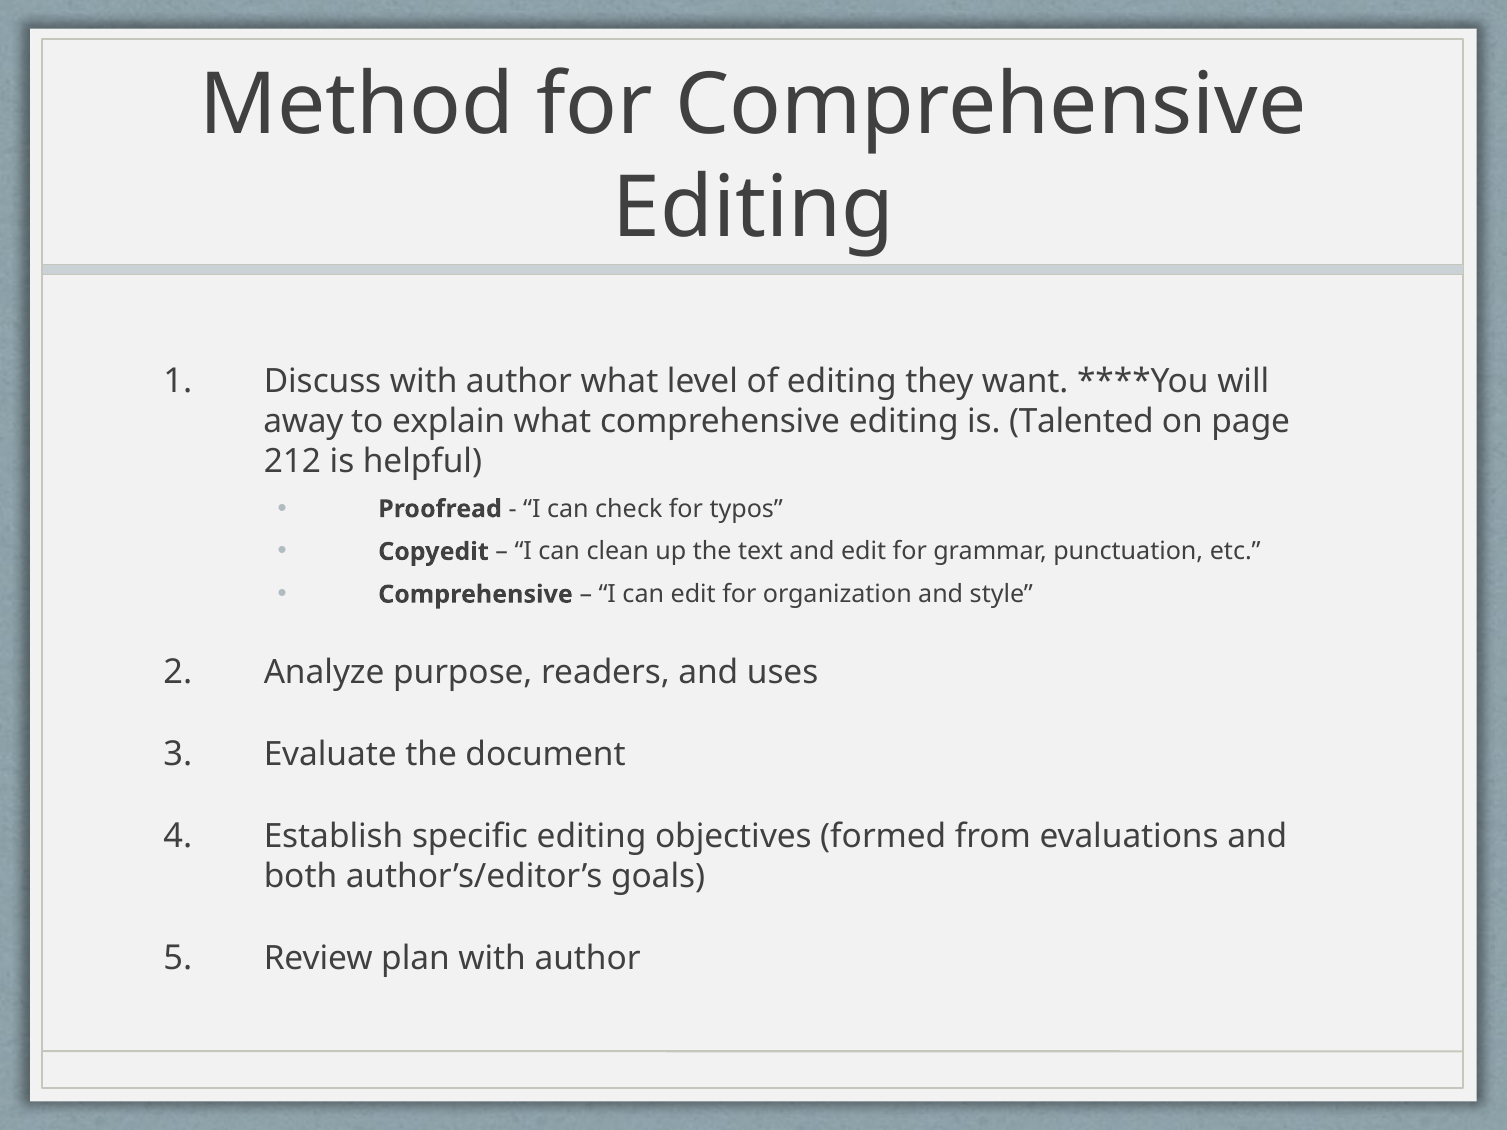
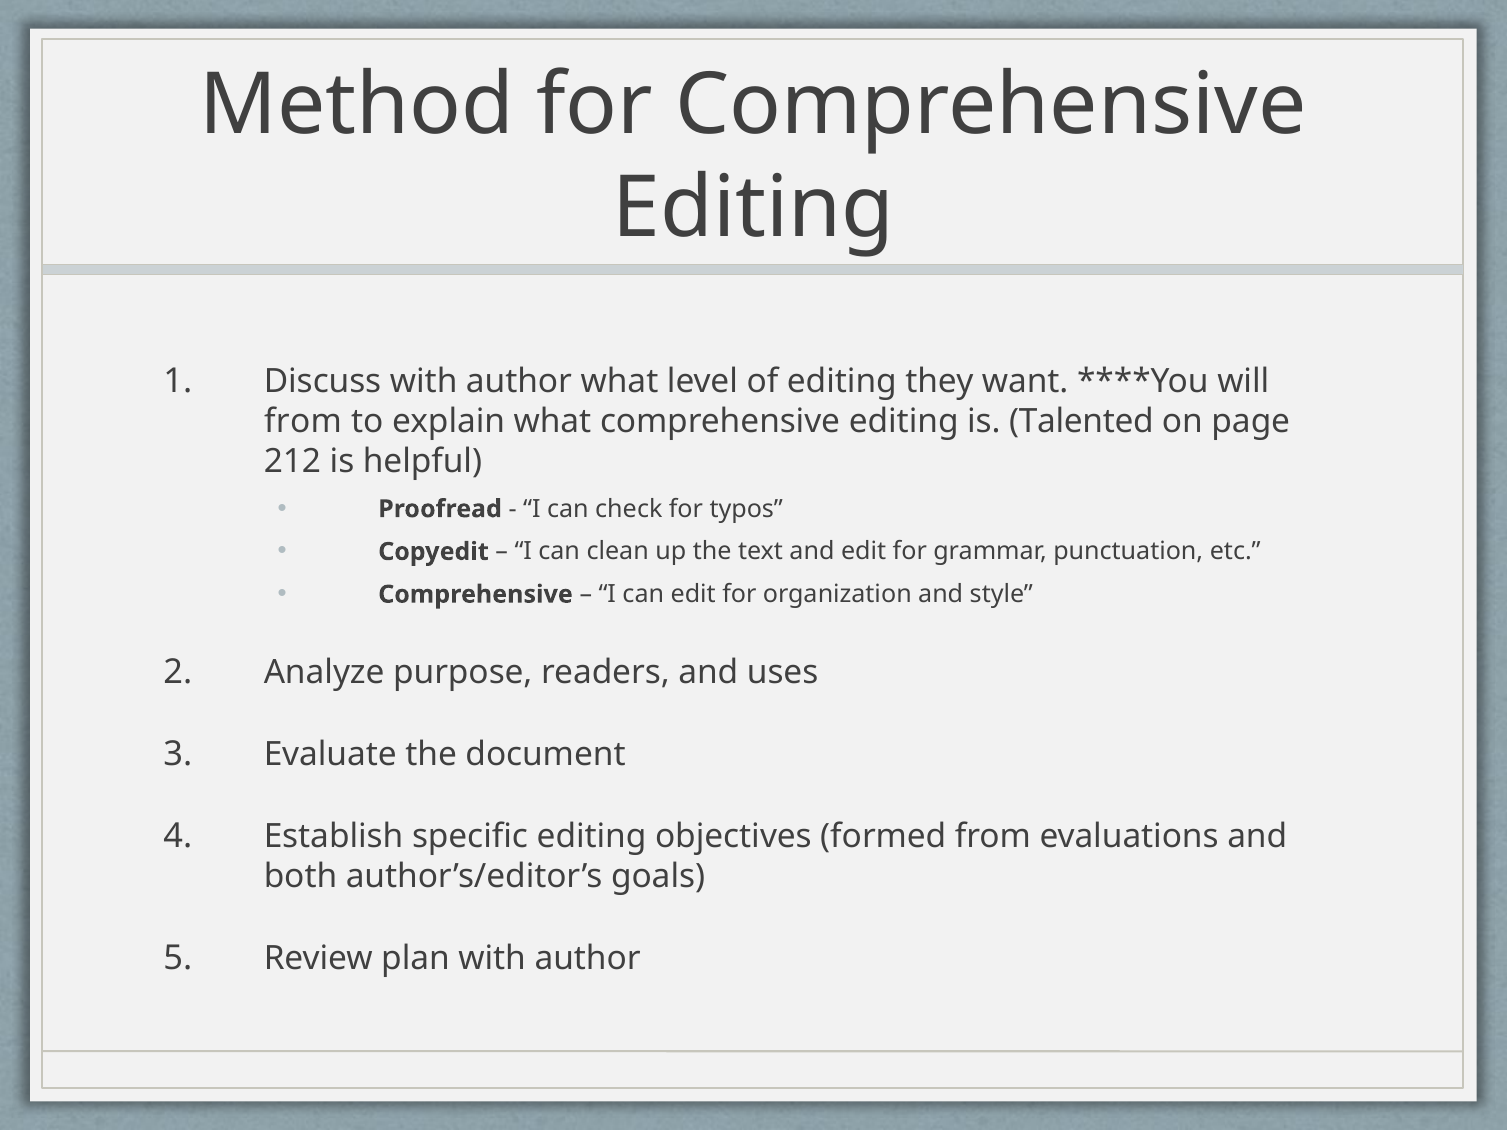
away at (303, 422): away -> from
